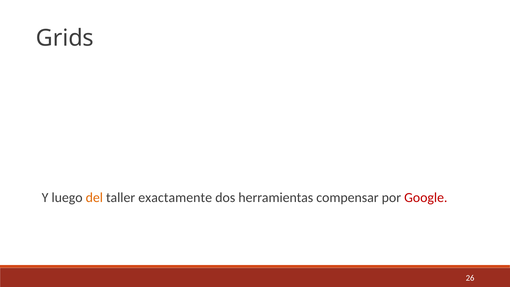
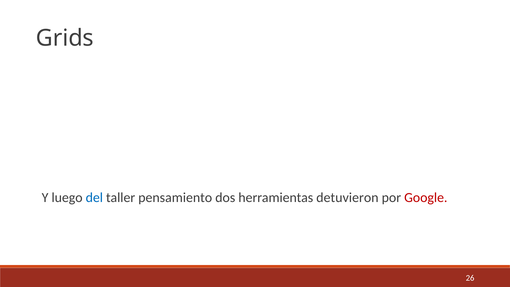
del colour: orange -> blue
exactamente: exactamente -> pensamiento
compensar: compensar -> detuvieron
